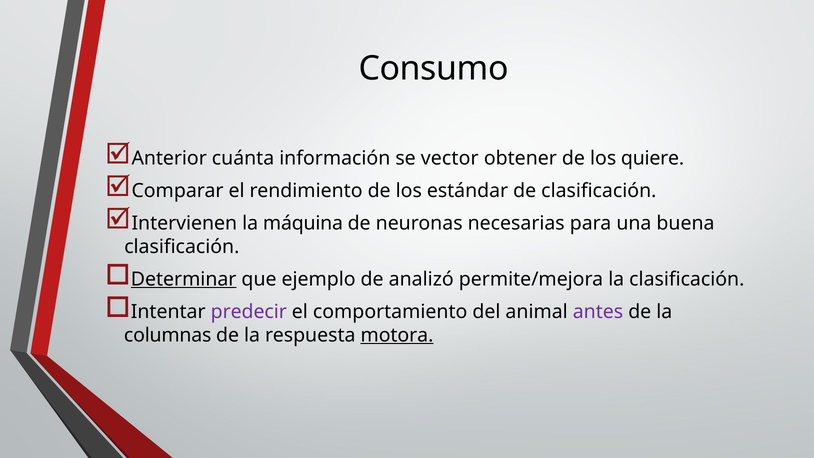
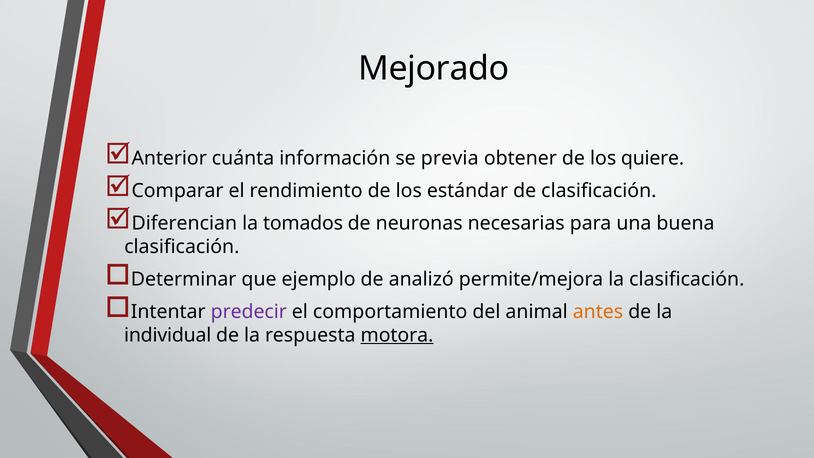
Consumo: Consumo -> Mejorado
vector: vector -> previa
Intervienen: Intervienen -> Diferencian
máquina: máquina -> tomados
Determinar underline: present -> none
antes colour: purple -> orange
columnas: columnas -> individual
